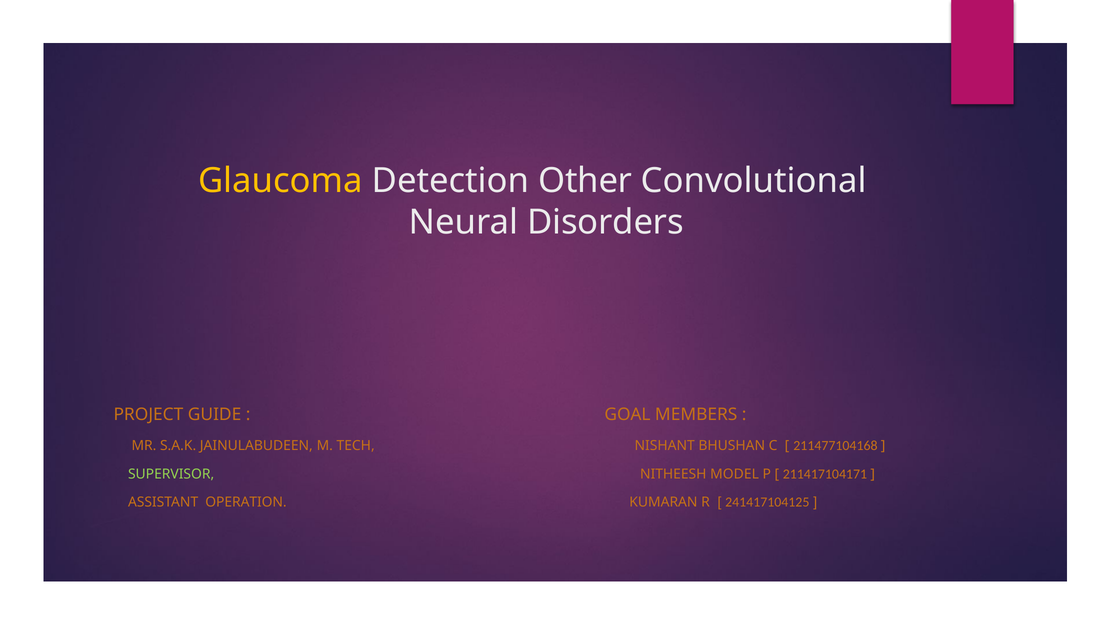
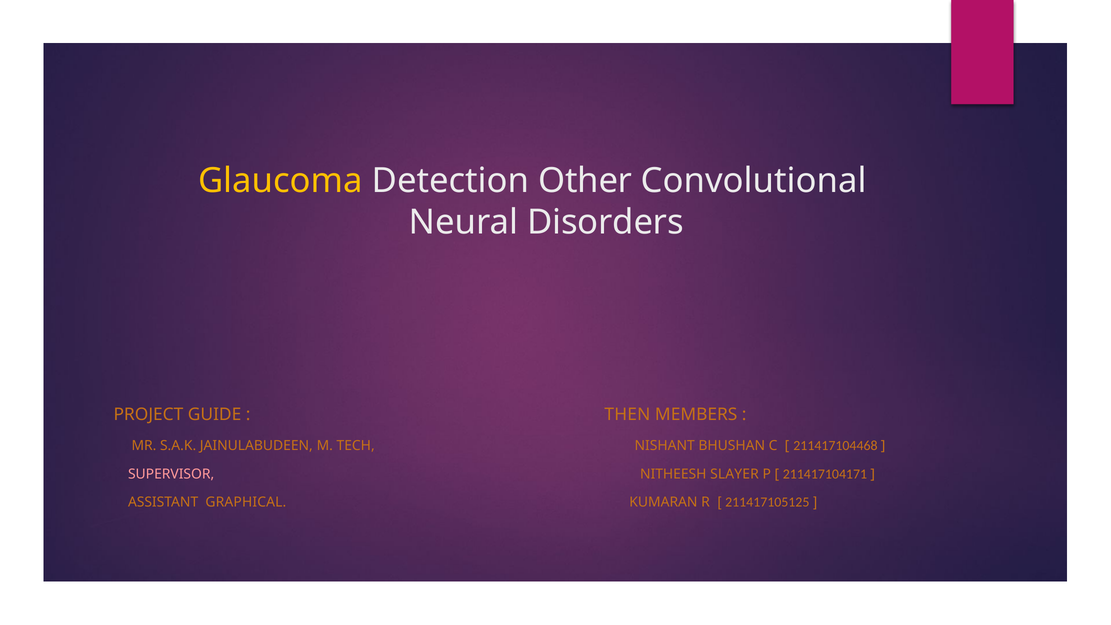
GOAL: GOAL -> THEN
211477104168: 211477104168 -> 211417104468
SUPERVISOR colour: light green -> pink
MODEL: MODEL -> SLAYER
OPERATION: OPERATION -> GRAPHICAL
241417104125: 241417104125 -> 211417105125
